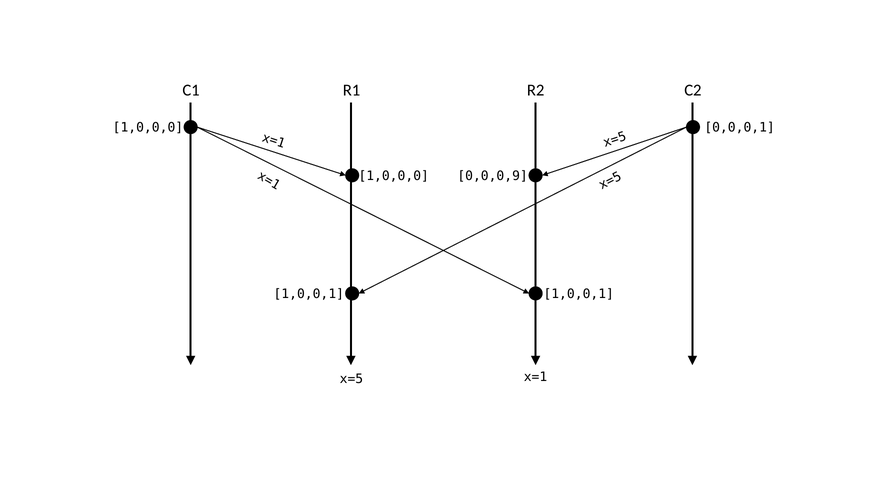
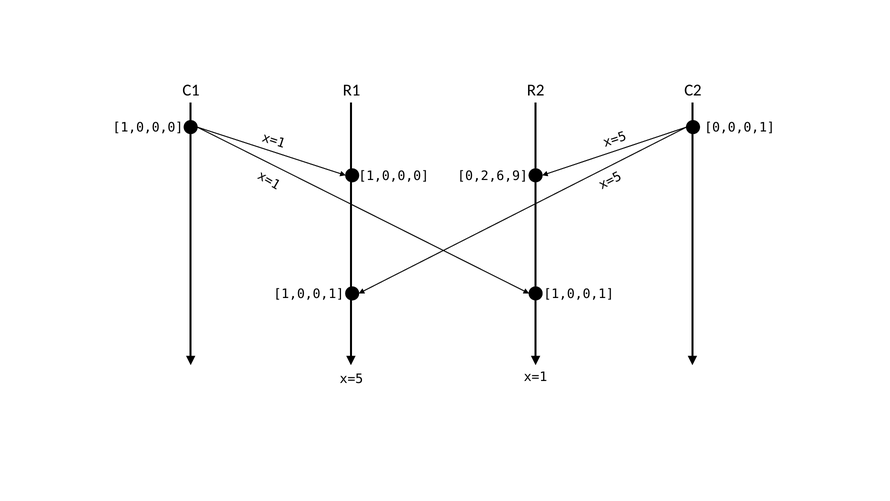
0,0,0,9: 0,0,0,9 -> 0,2,6,9
